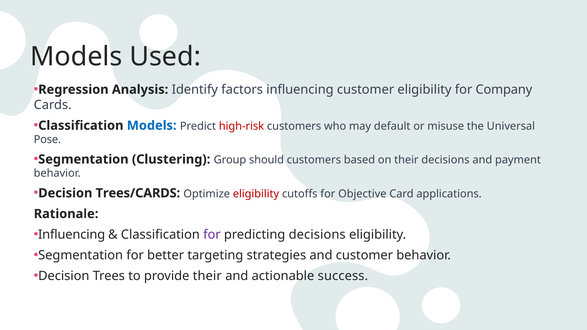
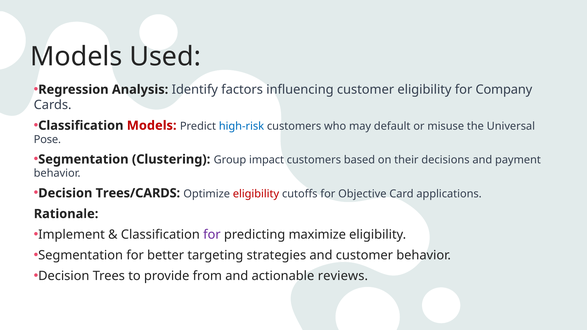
Models at (152, 126) colour: blue -> red
high-risk colour: red -> blue
should: should -> impact
Influencing at (72, 235): Influencing -> Implement
predicting decisions: decisions -> maximize
provide their: their -> from
success: success -> reviews
